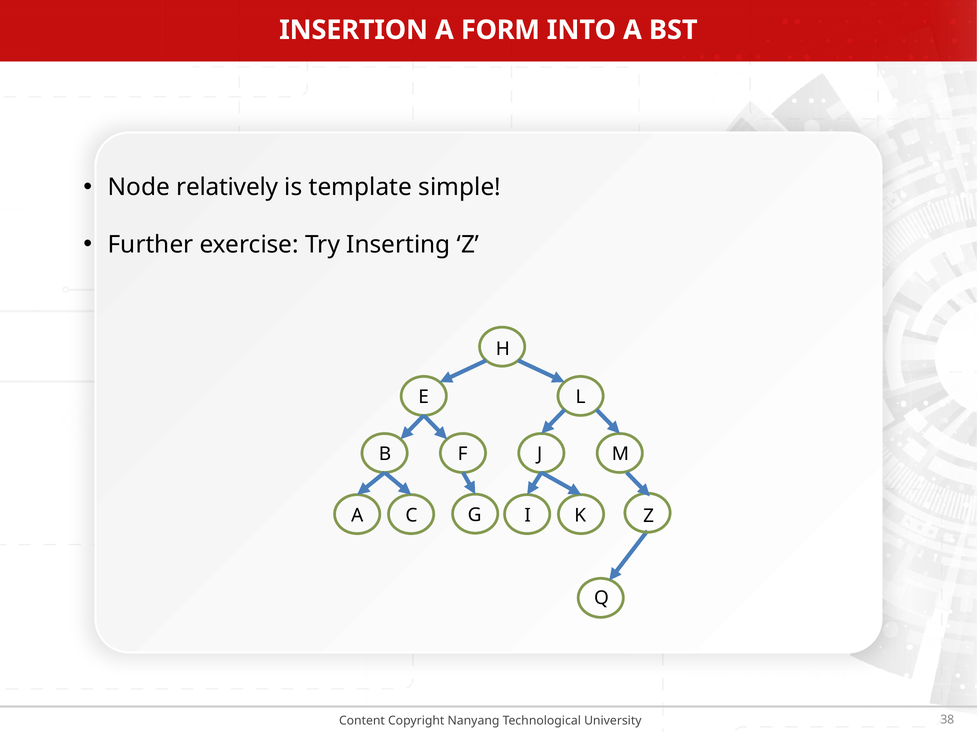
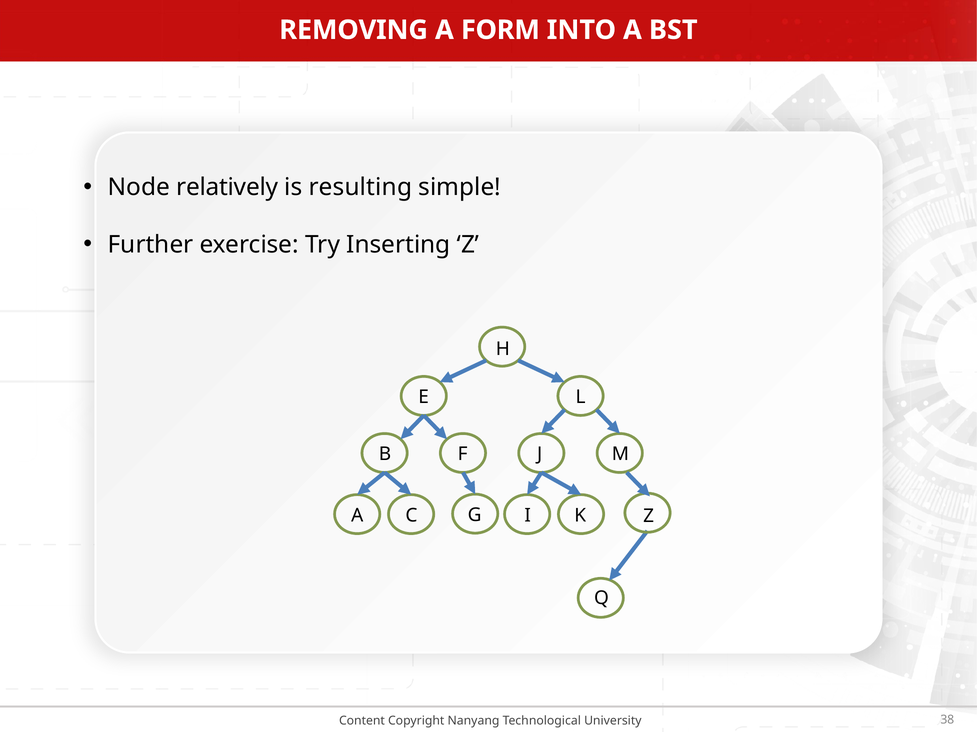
INSERTION: INSERTION -> REMOVING
template: template -> resulting
